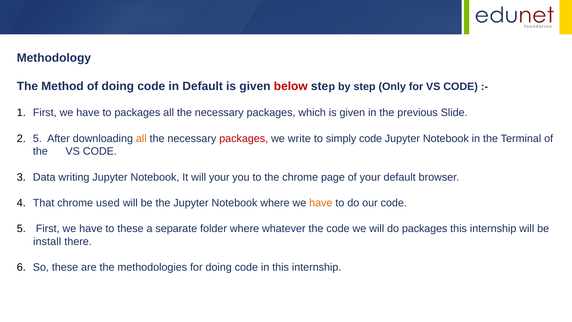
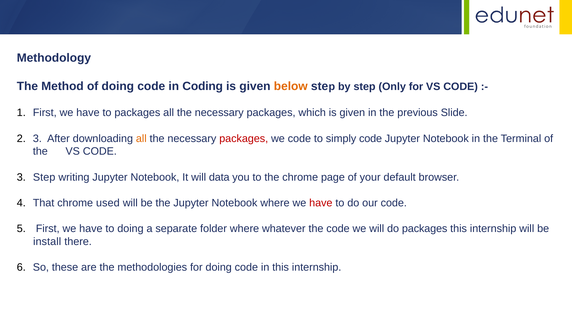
in Default: Default -> Coding
below colour: red -> orange
2 5: 5 -> 3
we write: write -> code
Data at (44, 177): Data -> Step
will your: your -> data
have at (321, 203) colour: orange -> red
to these: these -> doing
